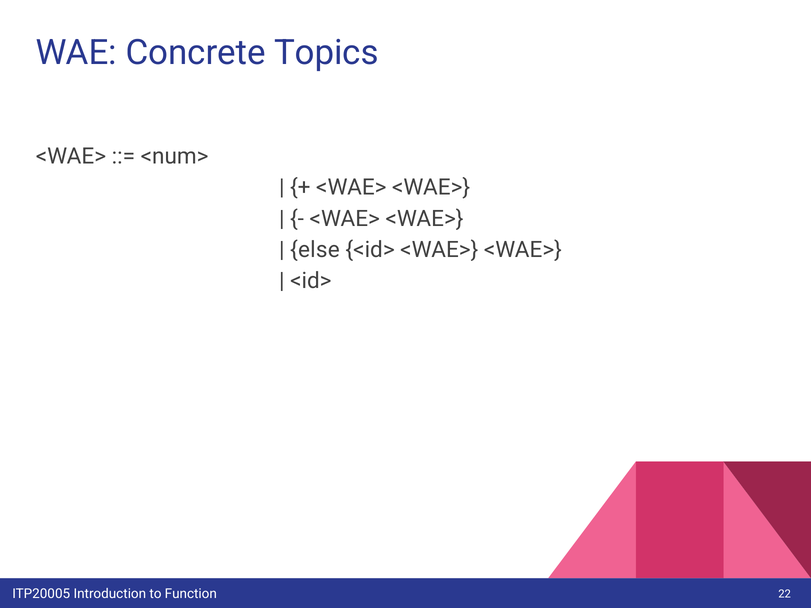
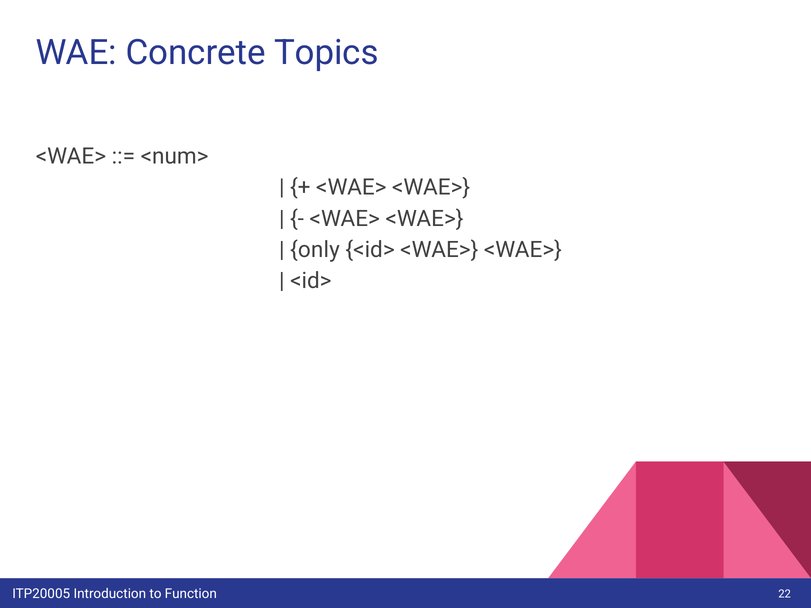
else: else -> only
